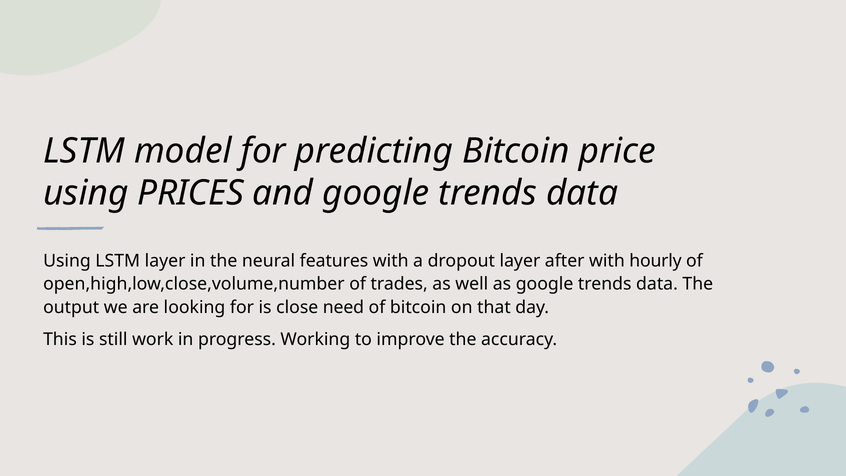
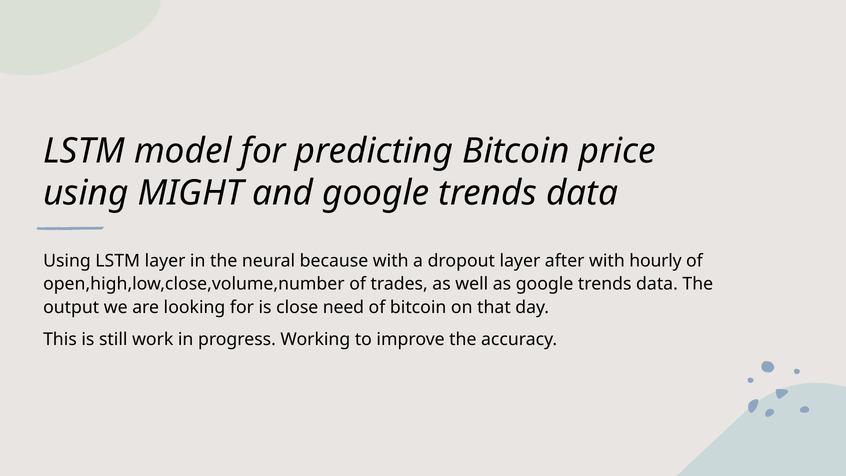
PRICES: PRICES -> MIGHT
features: features -> because
